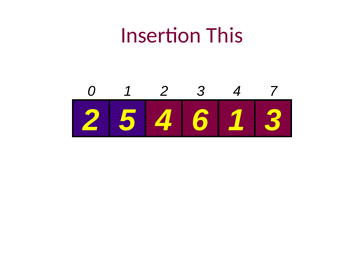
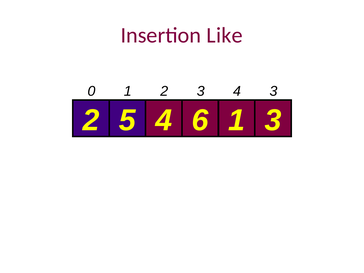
This: This -> Like
4 7: 7 -> 3
